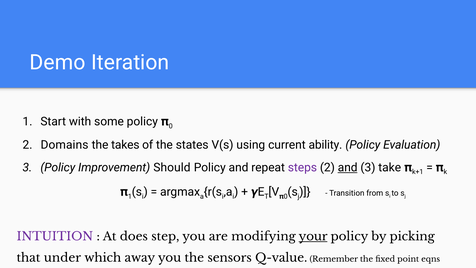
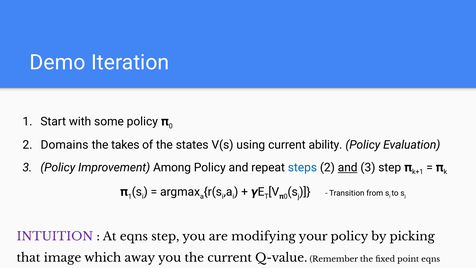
Should: Should -> Among
steps colour: purple -> blue
3 take: take -> step
At does: does -> eqns
your underline: present -> none
under: under -> image
the sensors: sensors -> current
